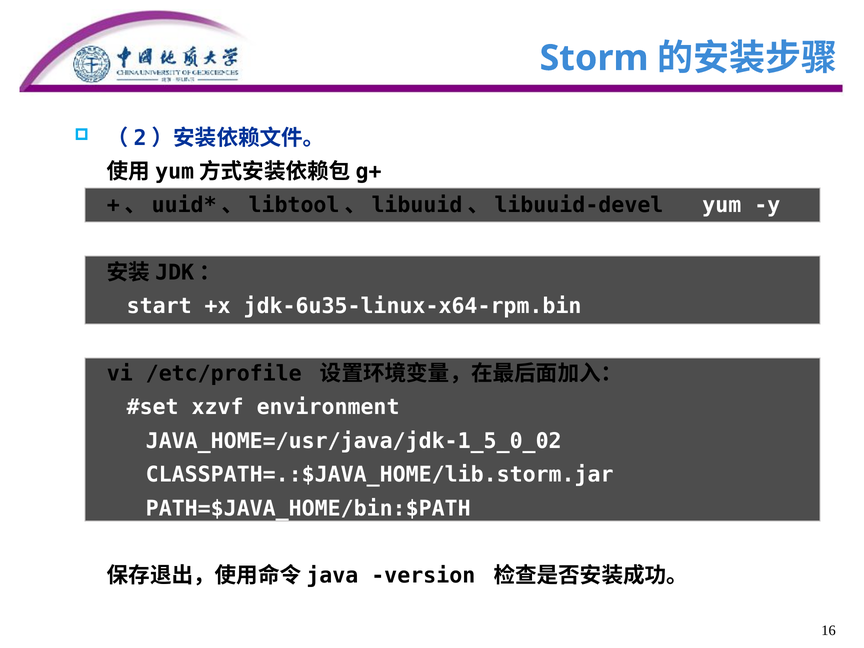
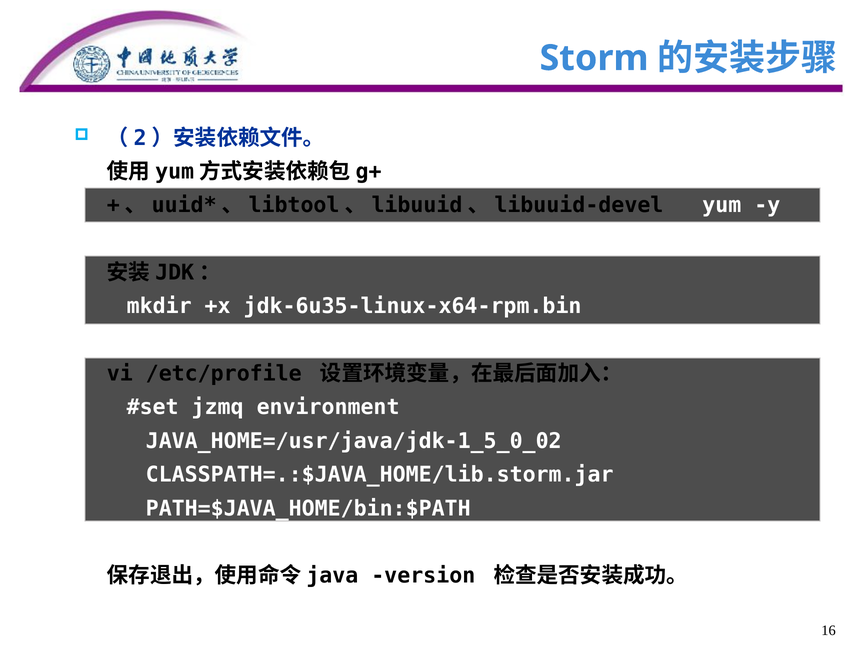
start: start -> mkdir
xzvf: xzvf -> jzmq
